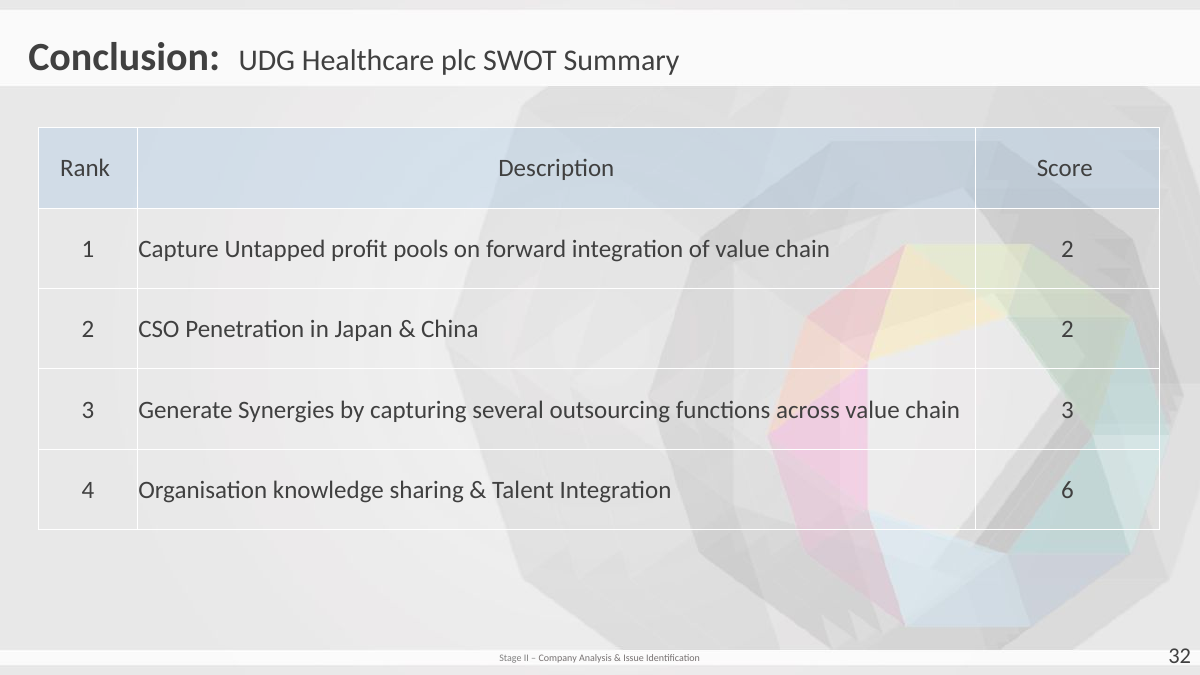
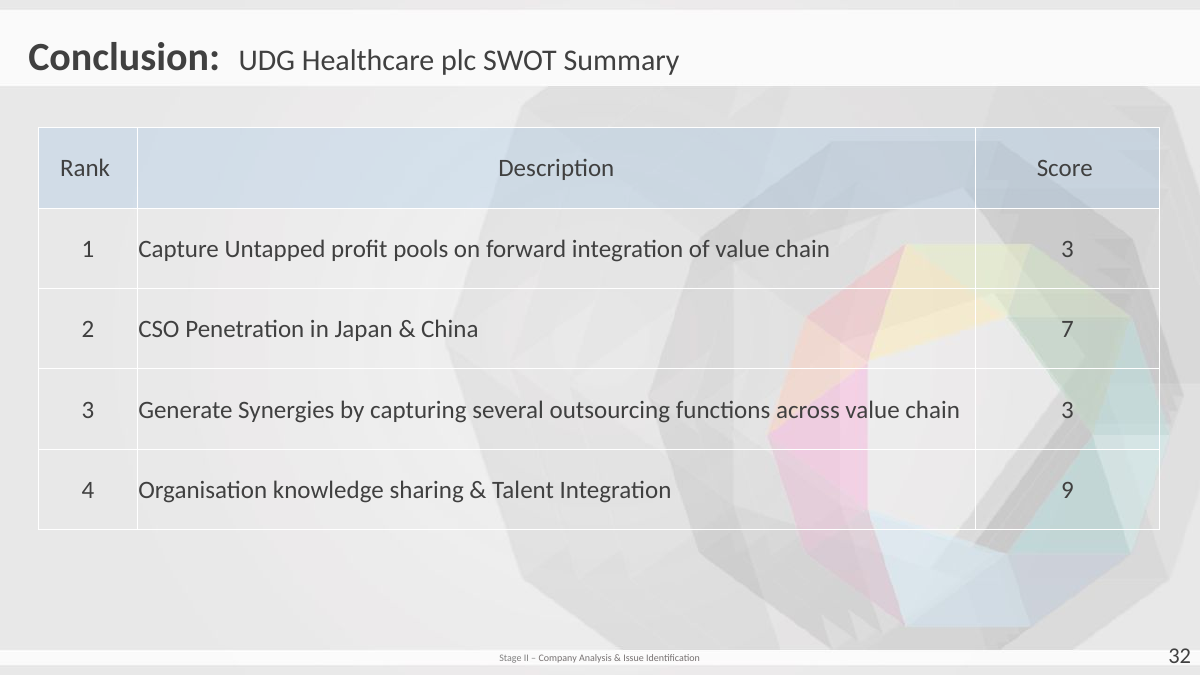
of value chain 2: 2 -> 3
China 2: 2 -> 7
6: 6 -> 9
